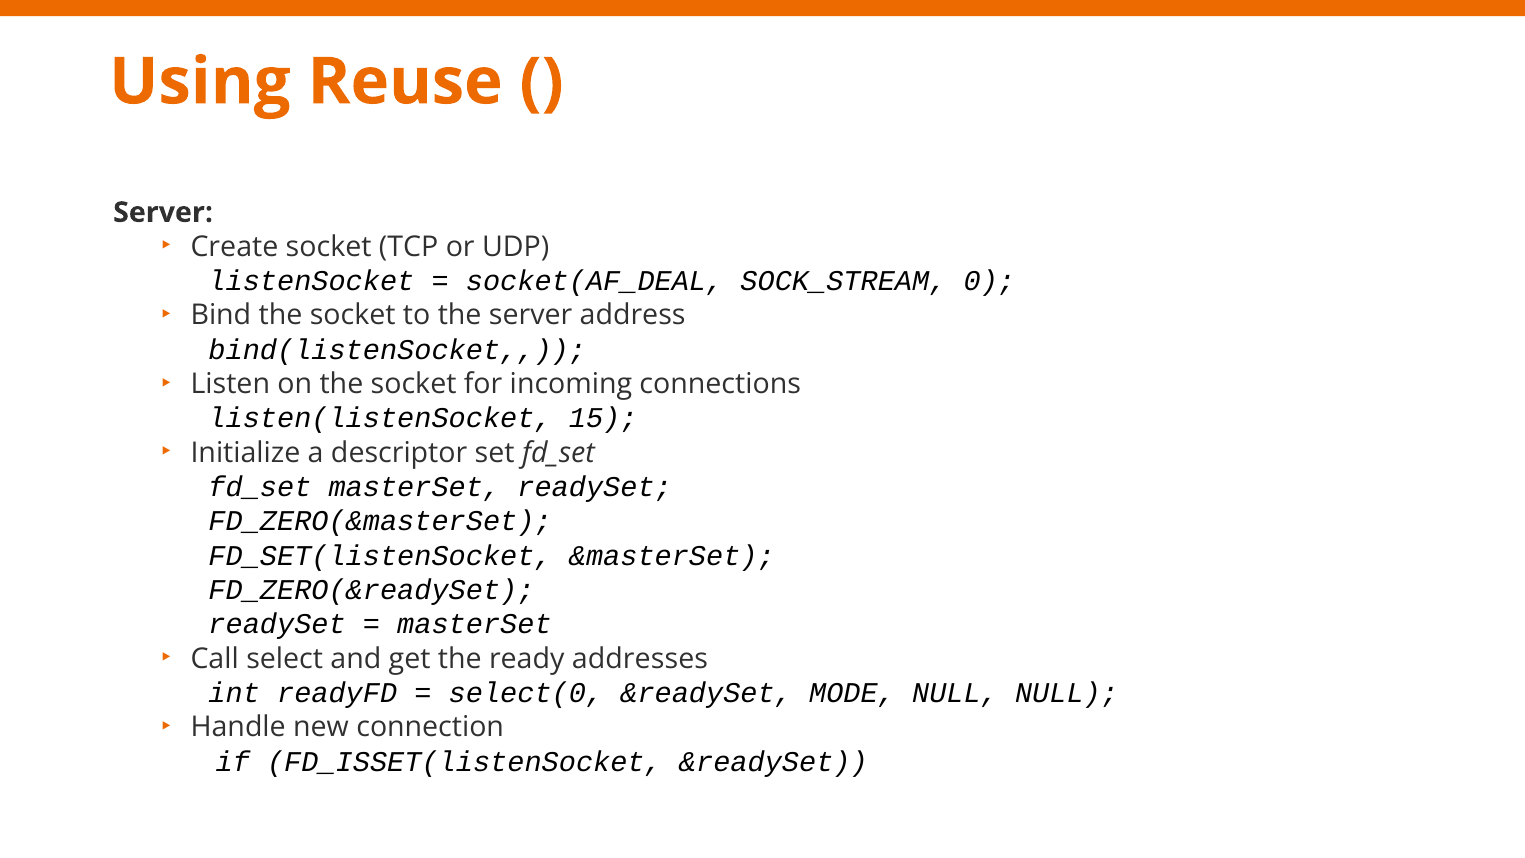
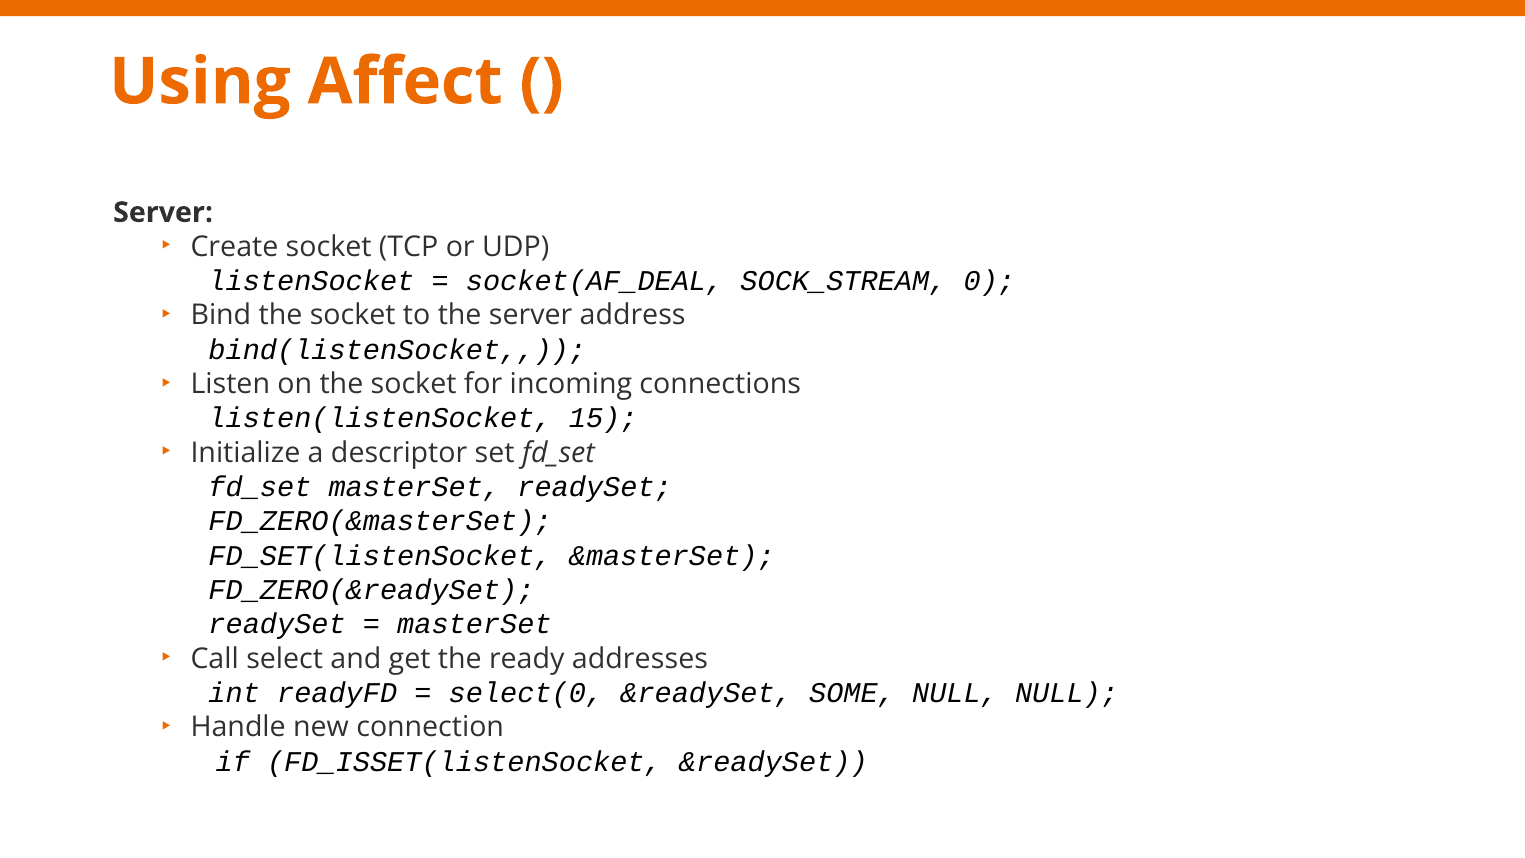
Reuse: Reuse -> Affect
MODE: MODE -> SOME
